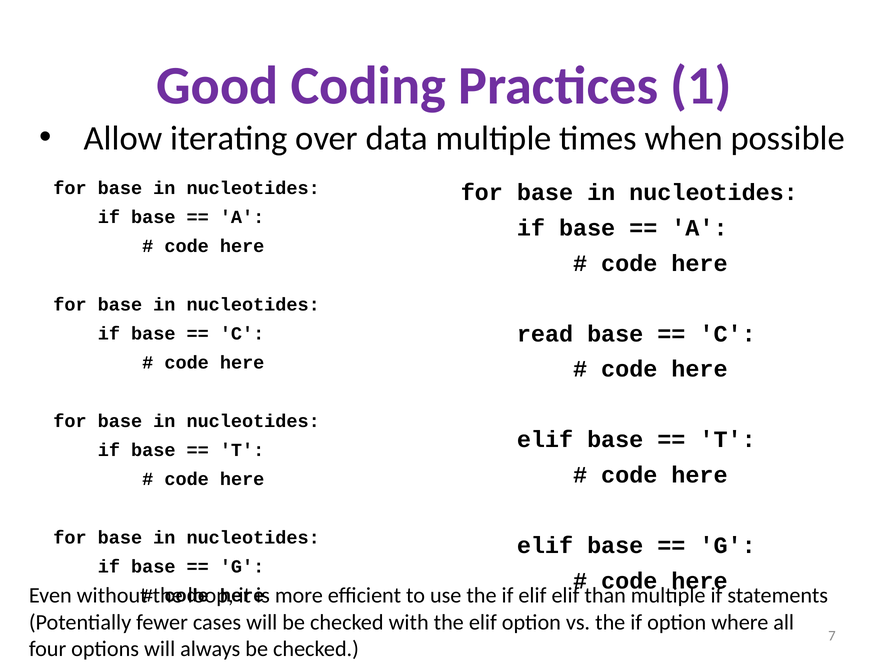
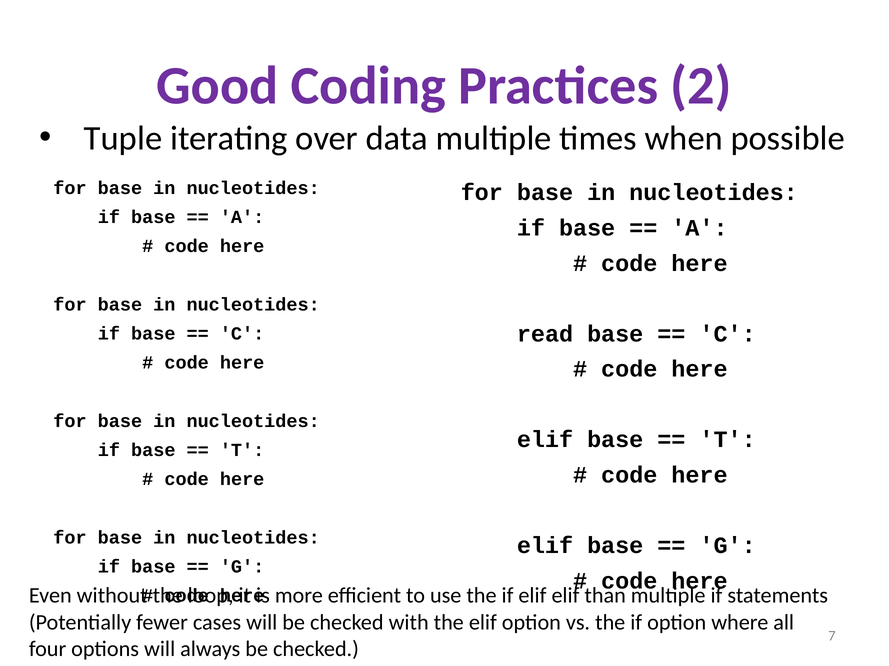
1: 1 -> 2
Allow: Allow -> Tuple
